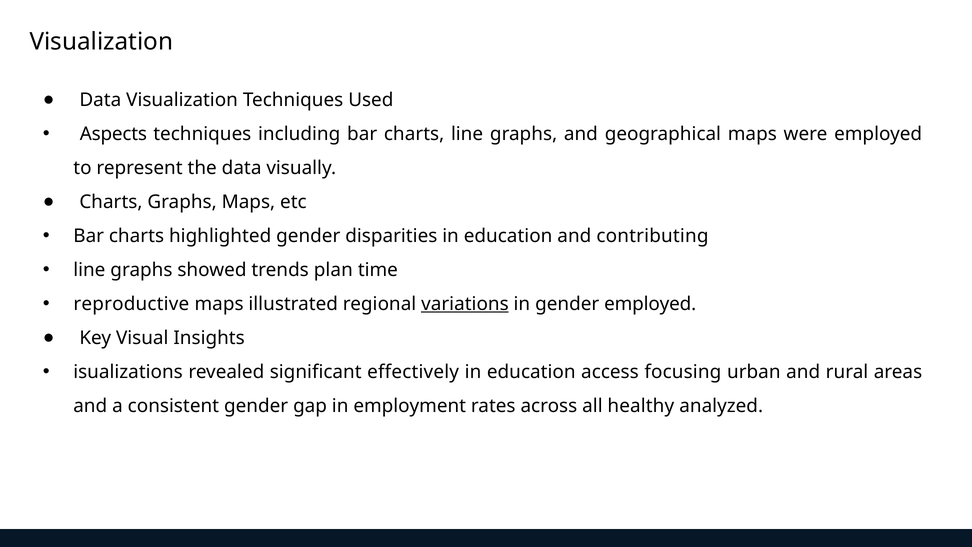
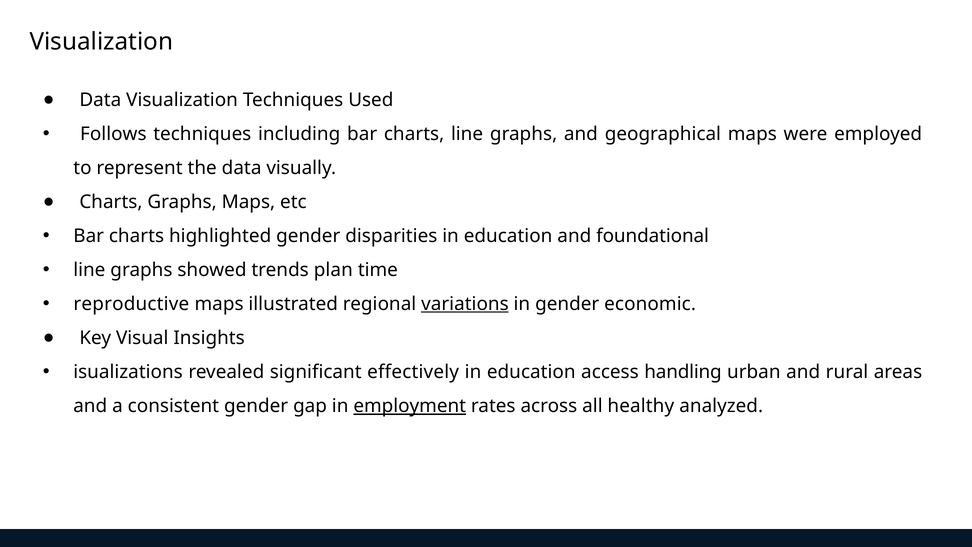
Aspects: Aspects -> Follows
contributing: contributing -> foundational
gender employed: employed -> economic
focusing: focusing -> handling
employment underline: none -> present
